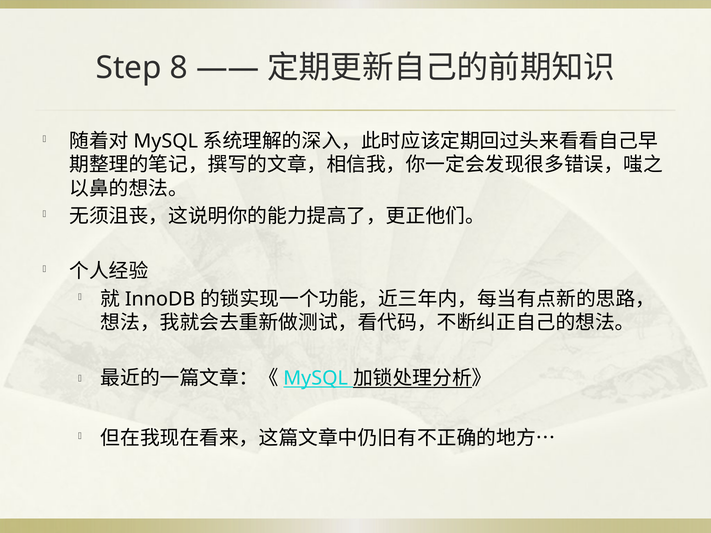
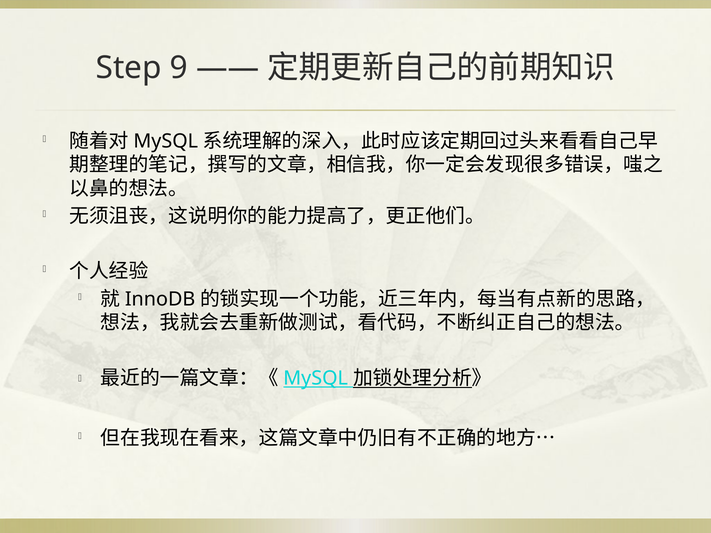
8: 8 -> 9
